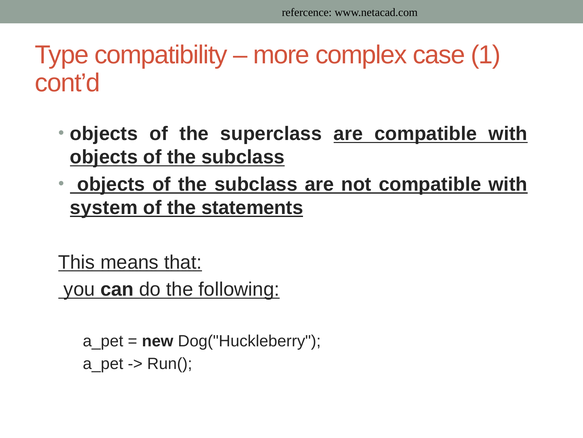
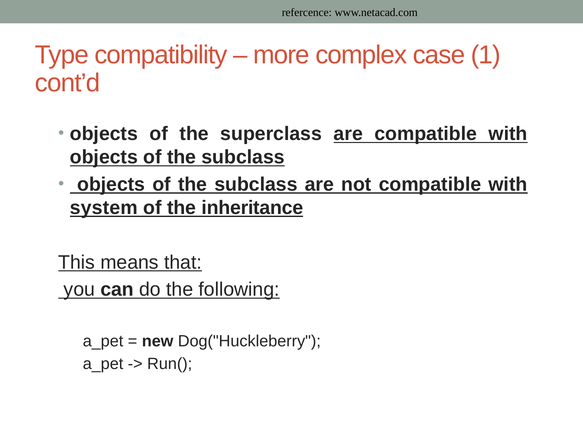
statements: statements -> inheritance
